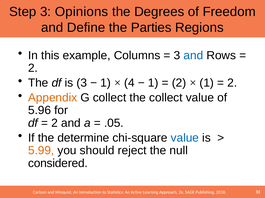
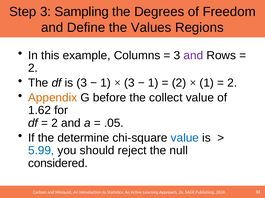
Opinions: Opinions -> Sampling
Parties: Parties -> Values
and at (193, 56) colour: blue -> purple
4 at (129, 83): 4 -> 3
G collect: collect -> before
5.96: 5.96 -> 1.62
5.99 colour: orange -> blue
